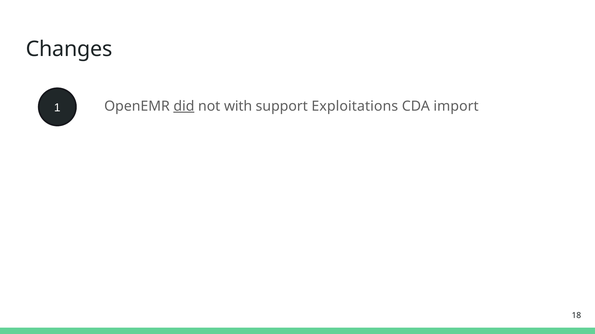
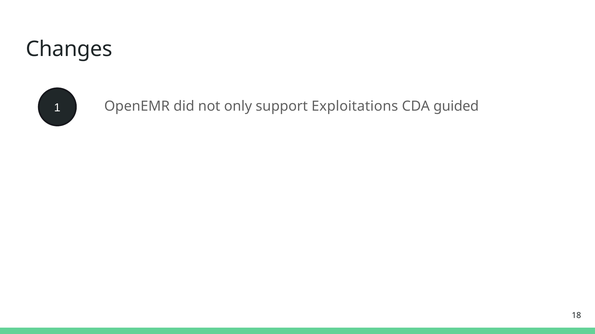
did underline: present -> none
with: with -> only
import: import -> guided
